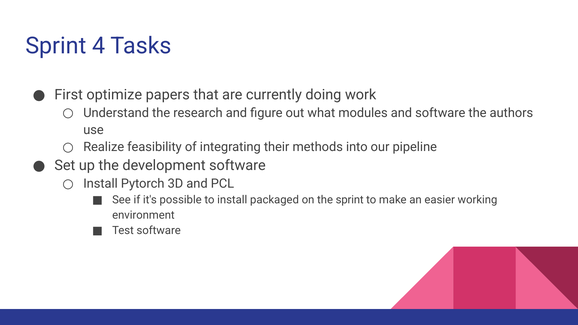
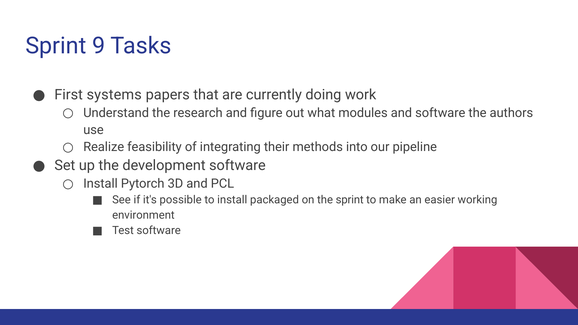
4: 4 -> 9
optimize: optimize -> systems
